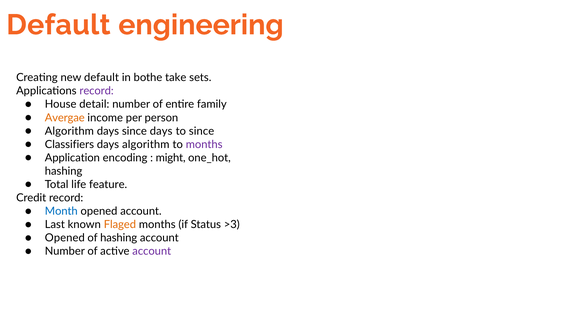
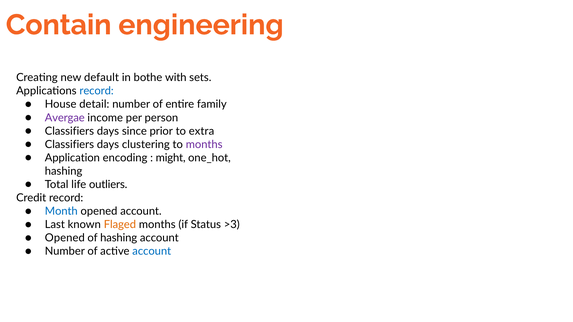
Default at (58, 25): Default -> Contain
take: take -> with
record at (97, 91) colour: purple -> blue
Avergae colour: orange -> purple
Algorithm at (69, 131): Algorithm -> Classifiers
since days: days -> prior
to since: since -> extra
days algorithm: algorithm -> clustering
feature: feature -> outliers
account at (152, 252) colour: purple -> blue
